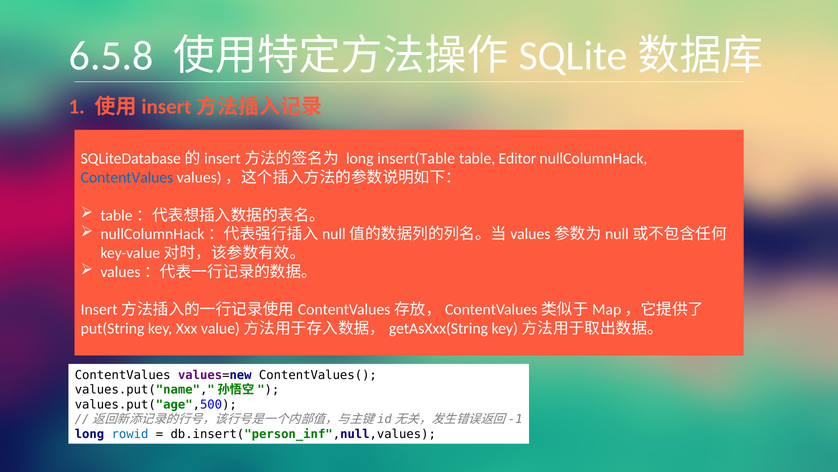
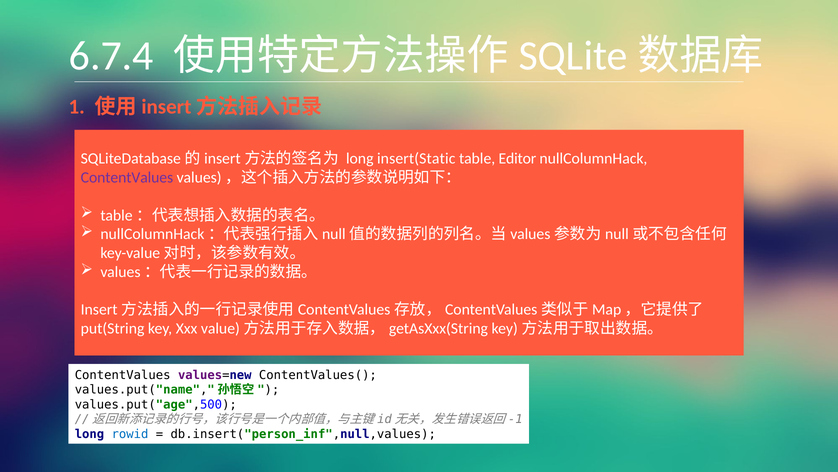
6.5.8: 6.5.8 -> 6.7.4
insert(Table: insert(Table -> insert(Static
ContentValues at (127, 177) colour: blue -> purple
